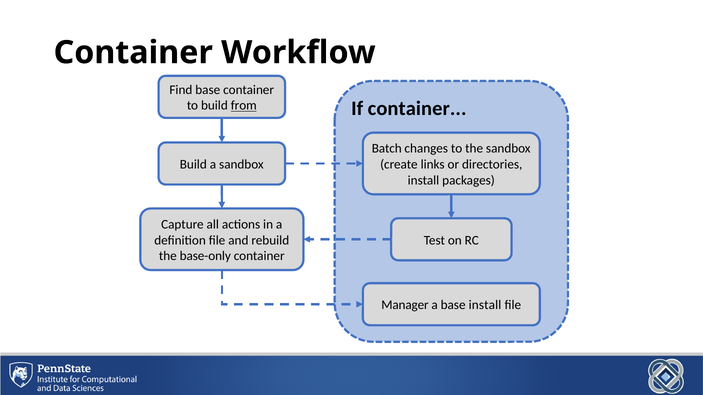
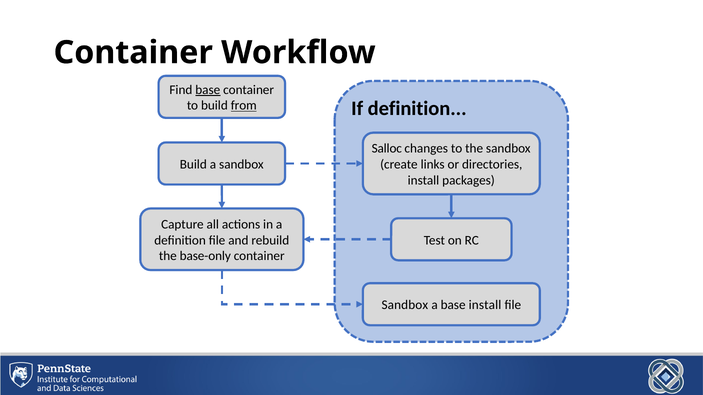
base at (208, 90) underline: none -> present
If container: container -> definition
Batch: Batch -> Salloc
Manager at (405, 305): Manager -> Sandbox
